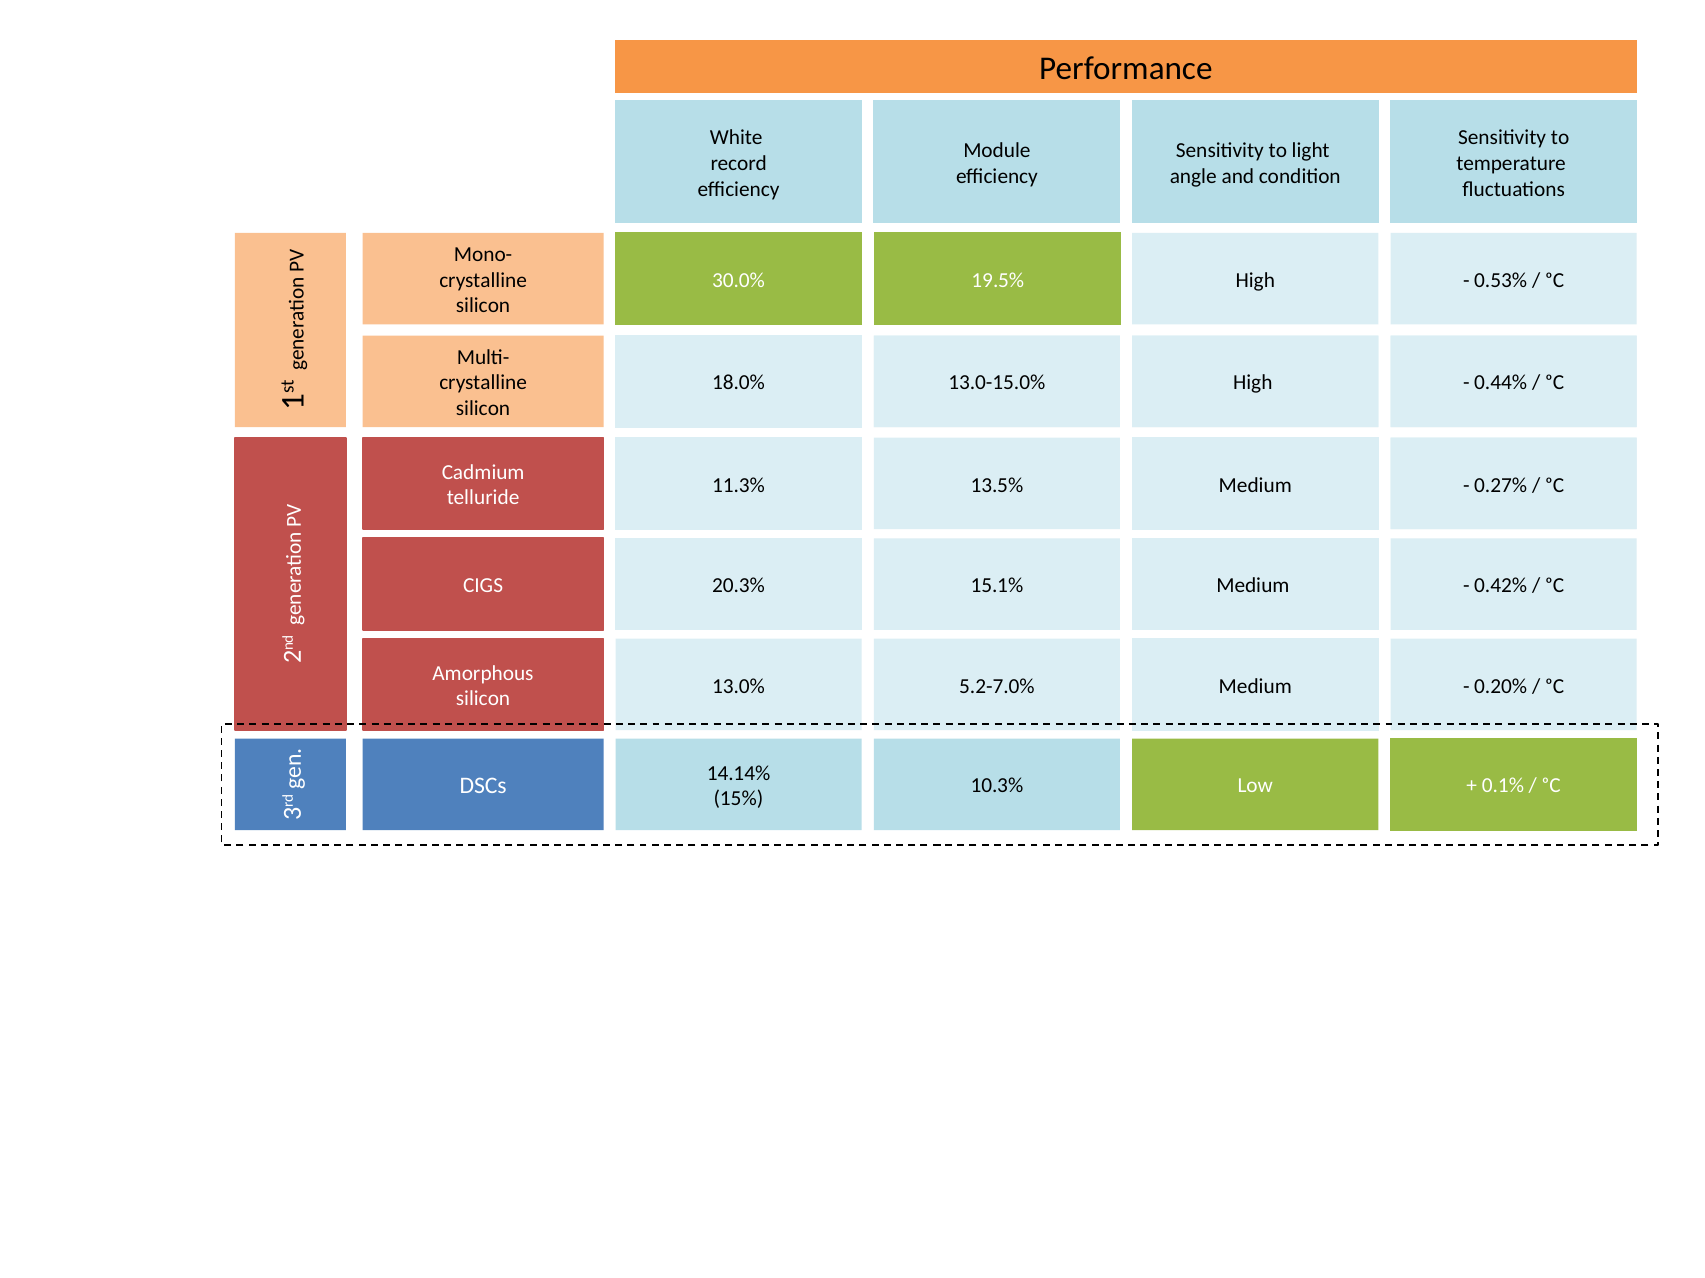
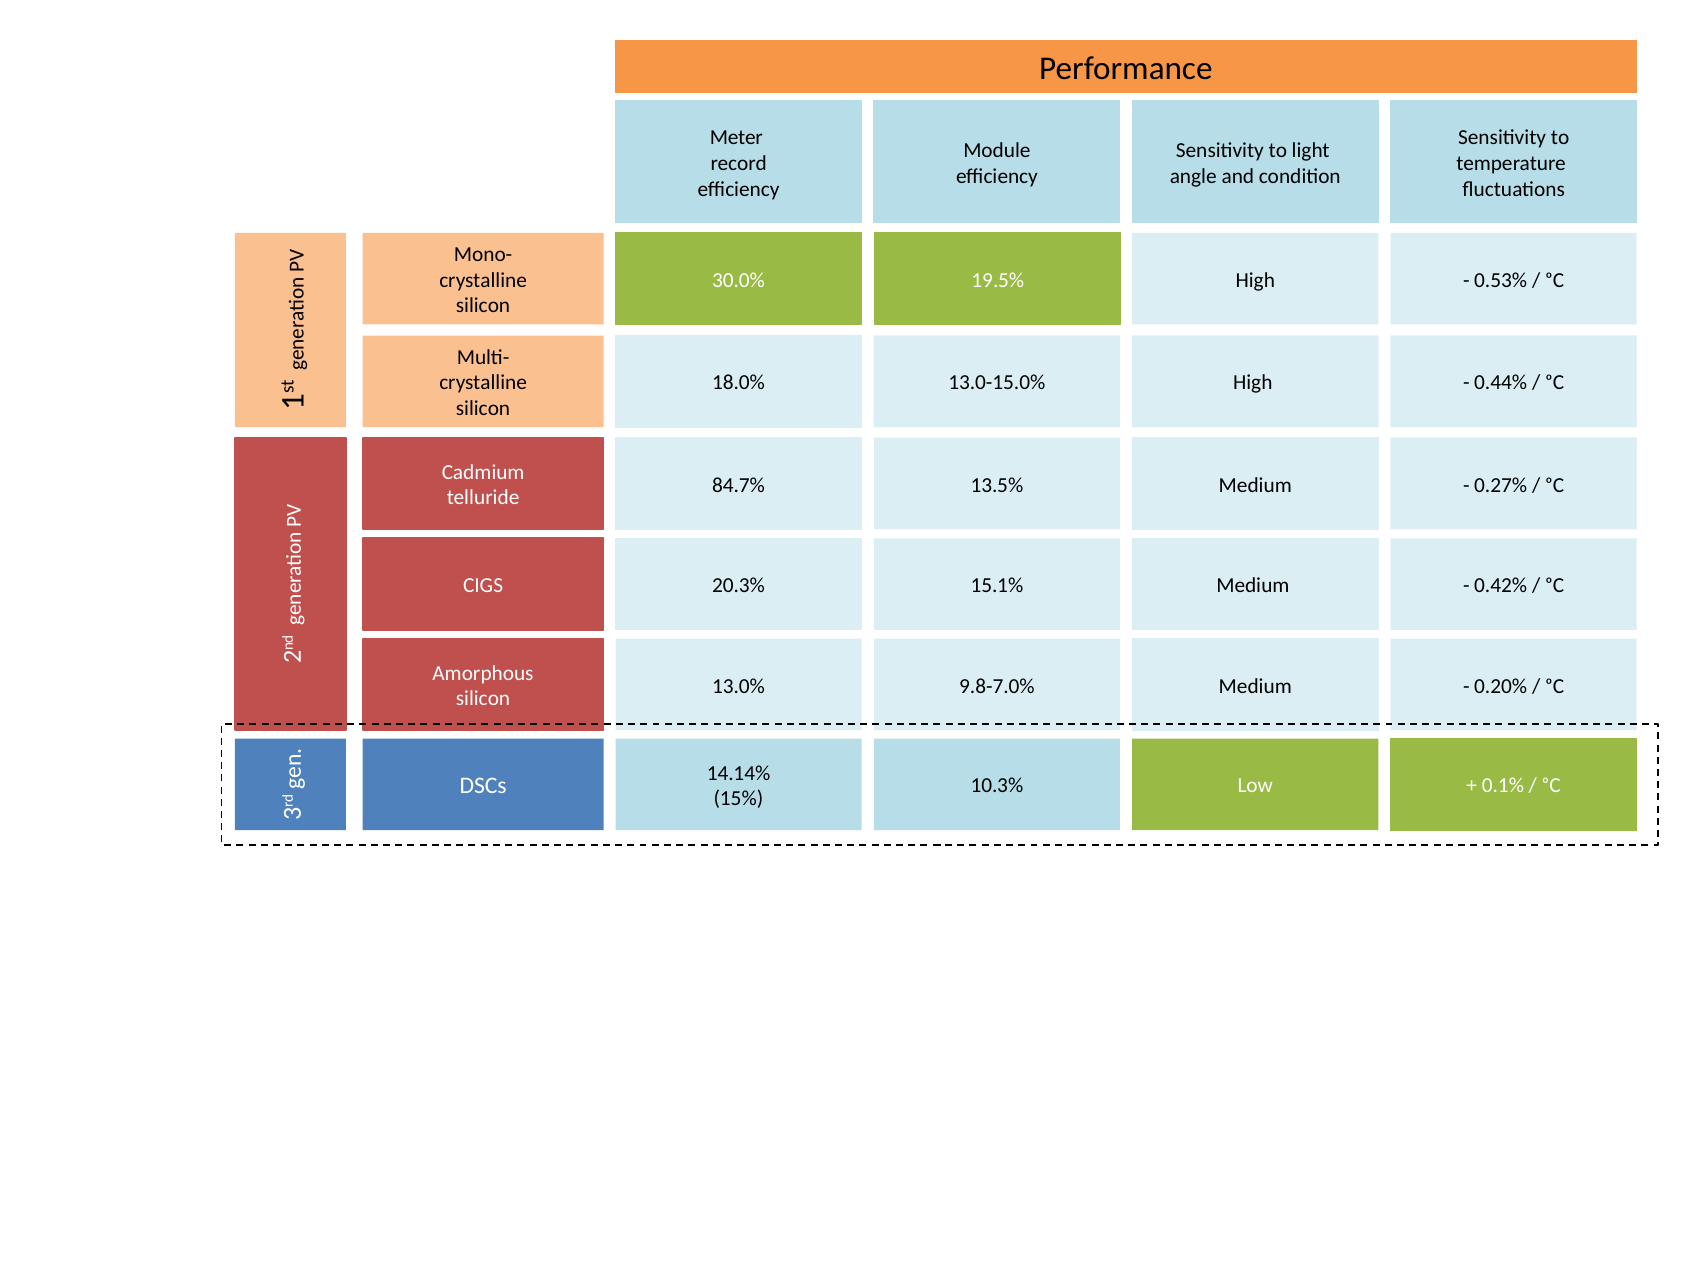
White: White -> Meter
11.3%: 11.3% -> 84.7%
5.2-7.0%: 5.2-7.0% -> 9.8-7.0%
